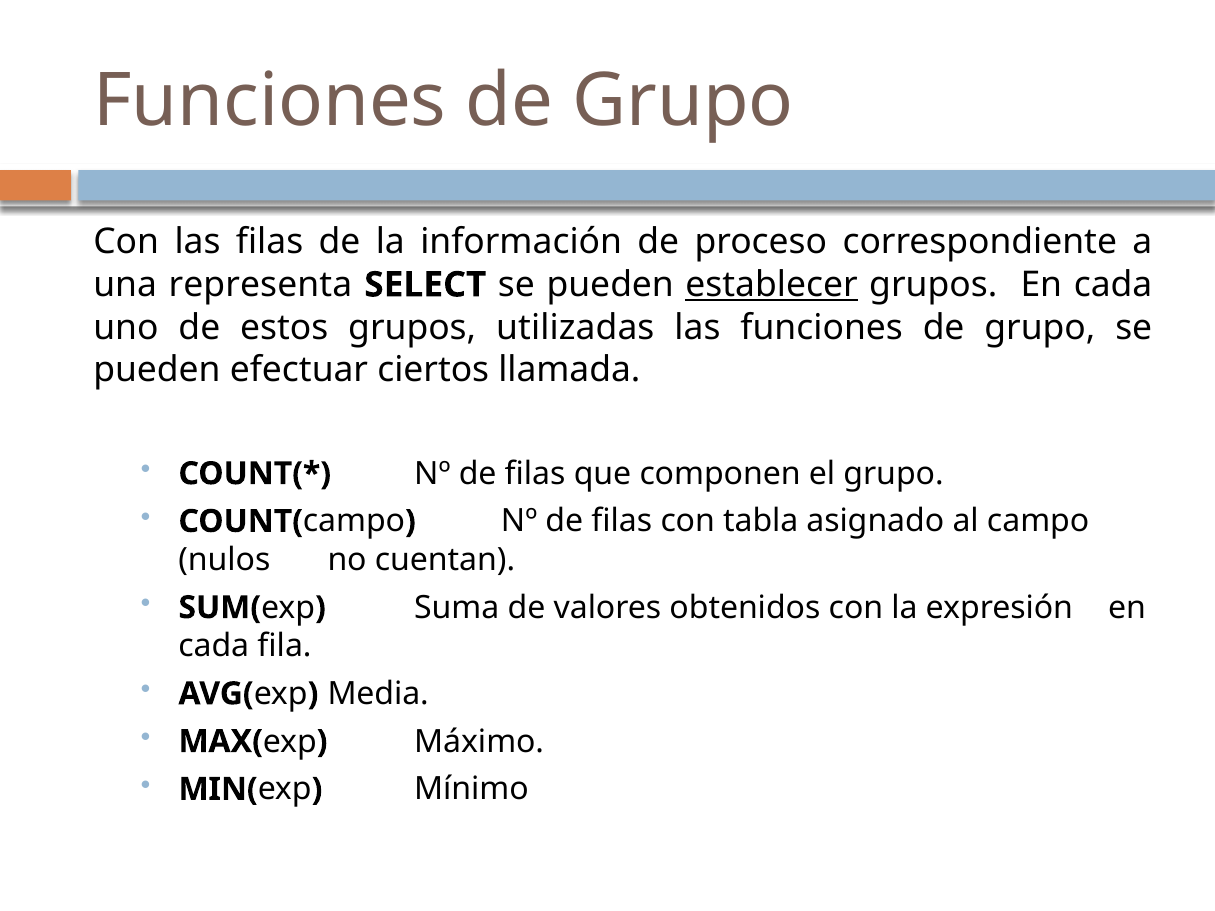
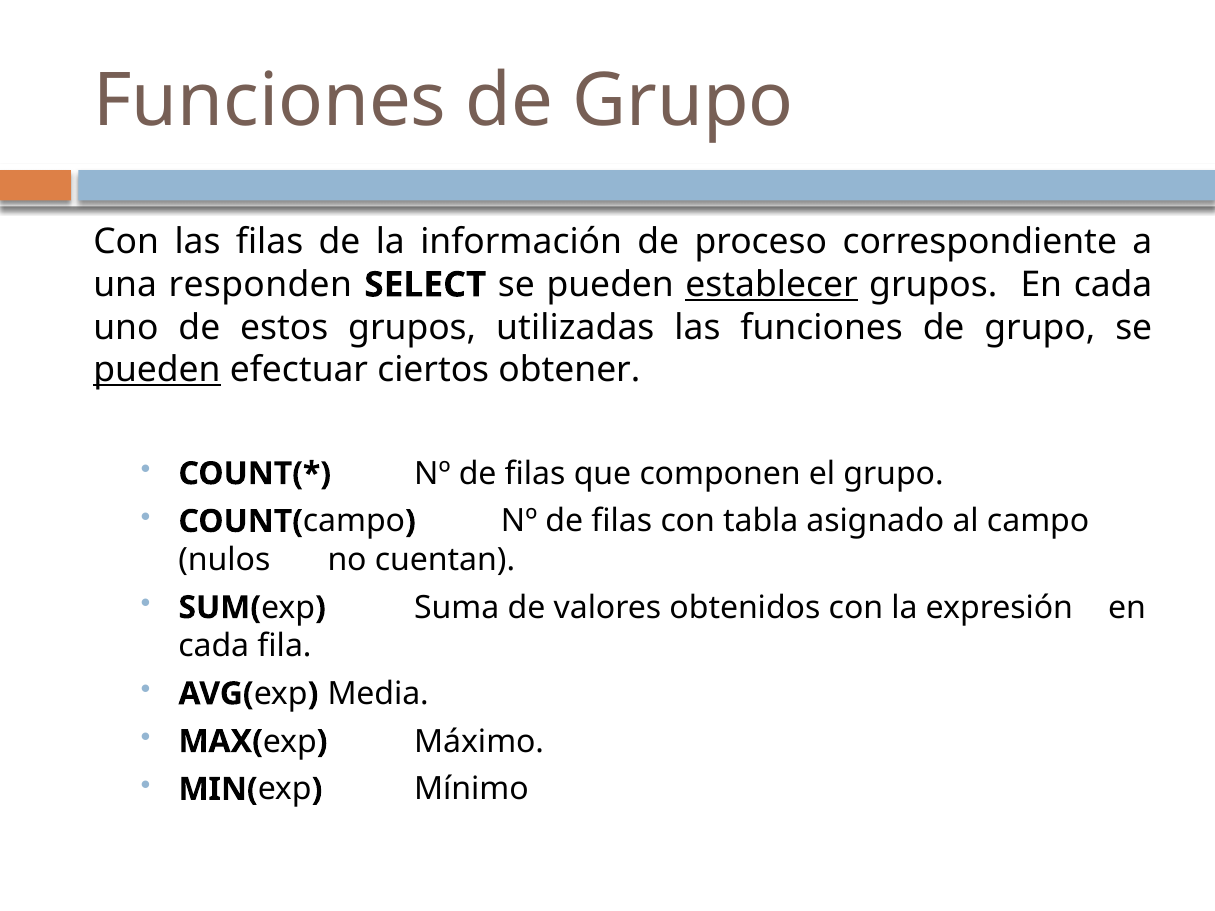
representa: representa -> responden
pueden at (157, 370) underline: none -> present
llamada: llamada -> obtener
